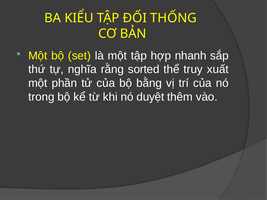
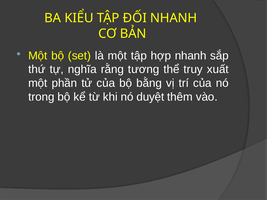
ĐỐI THỐNG: THỐNG -> NHANH
sorted: sorted -> tương
